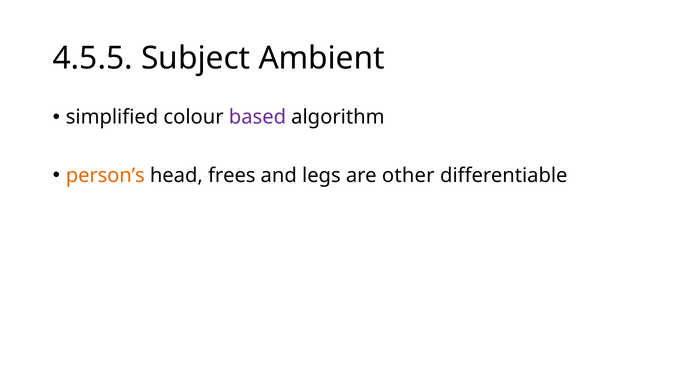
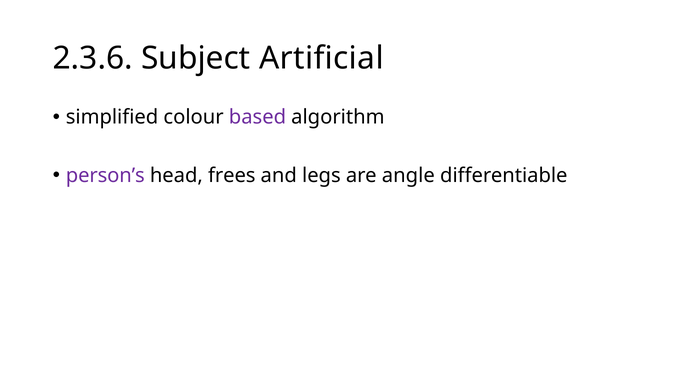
4.5.5: 4.5.5 -> 2.3.6
Ambient: Ambient -> Artificial
person’s colour: orange -> purple
other: other -> angle
